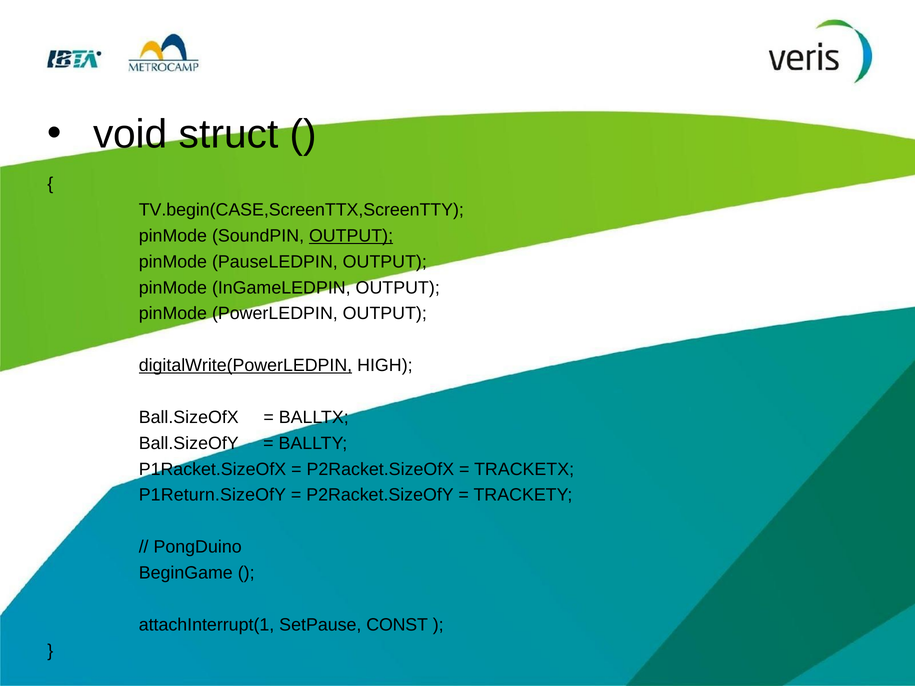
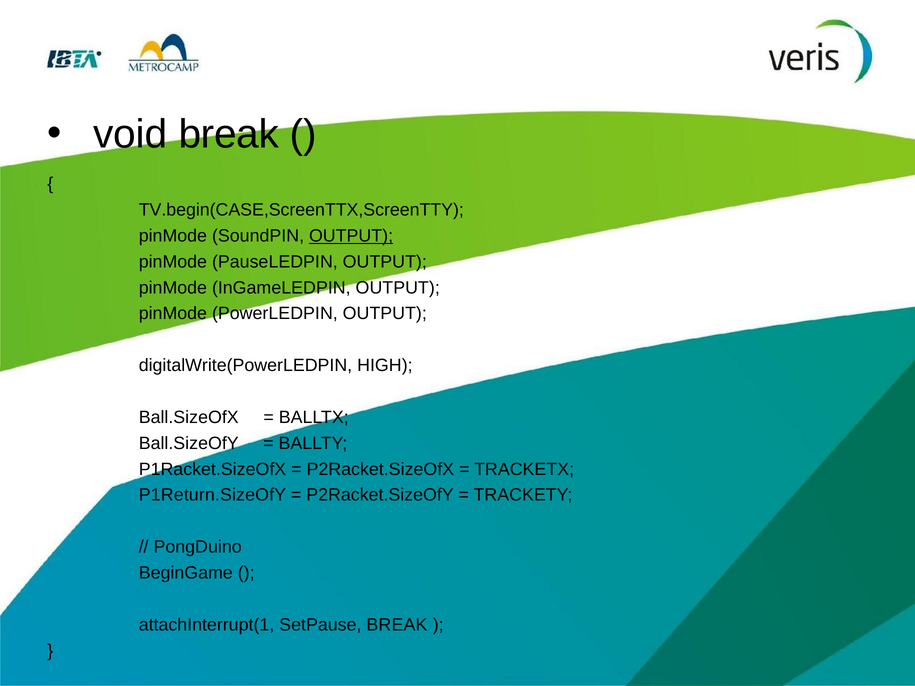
void struct: struct -> break
digitalWrite(PowerLEDPIN underline: present -> none
SetPause CONST: CONST -> BREAK
